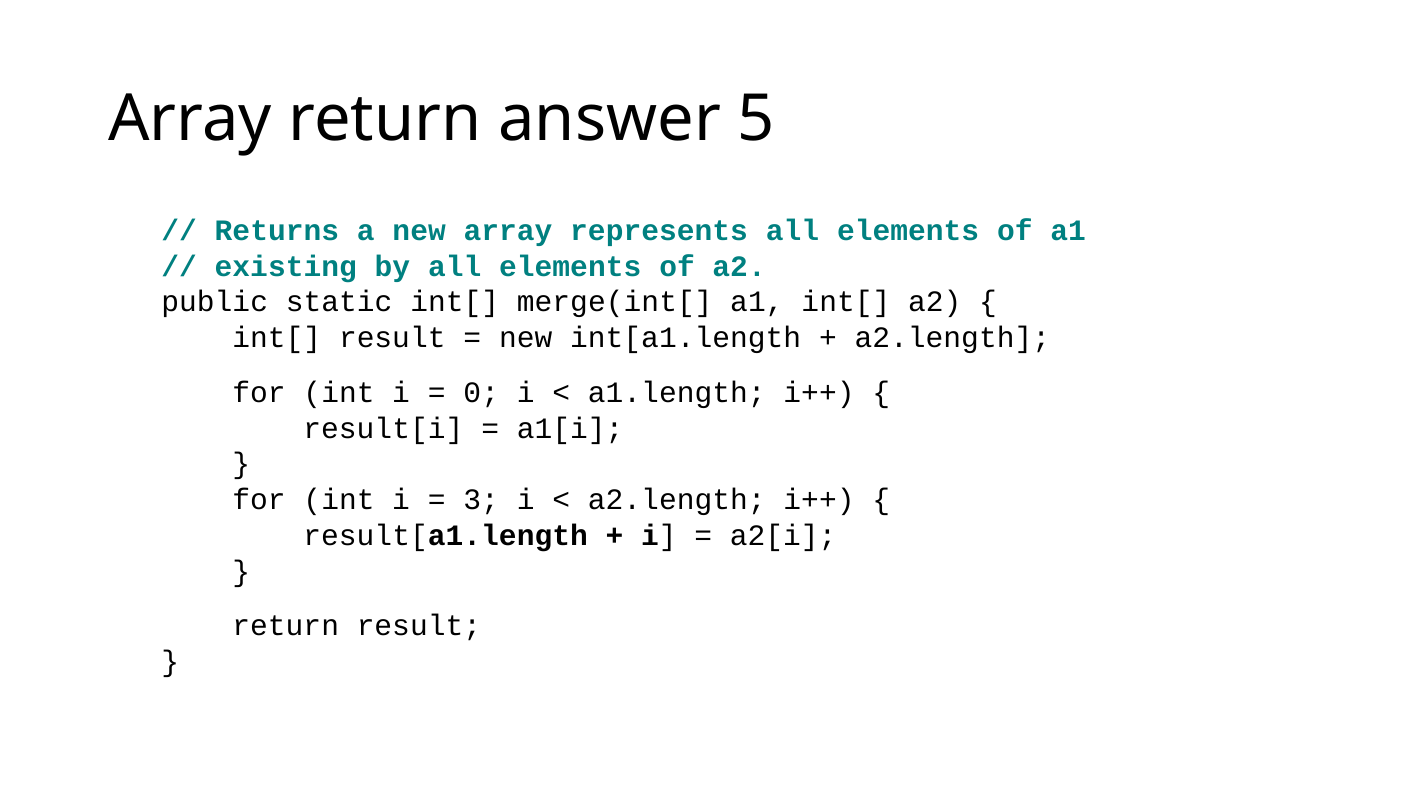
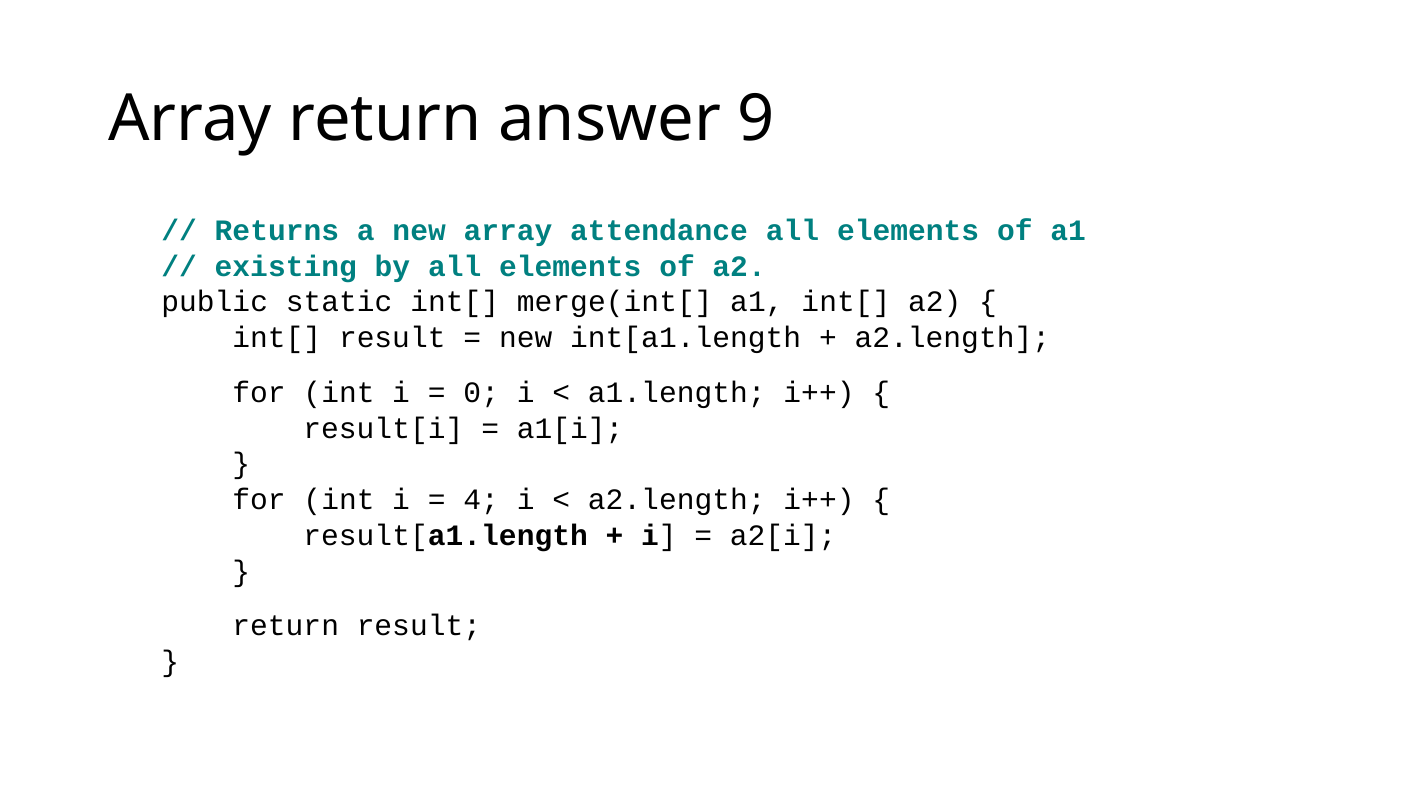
5: 5 -> 9
represents: represents -> attendance
3: 3 -> 4
